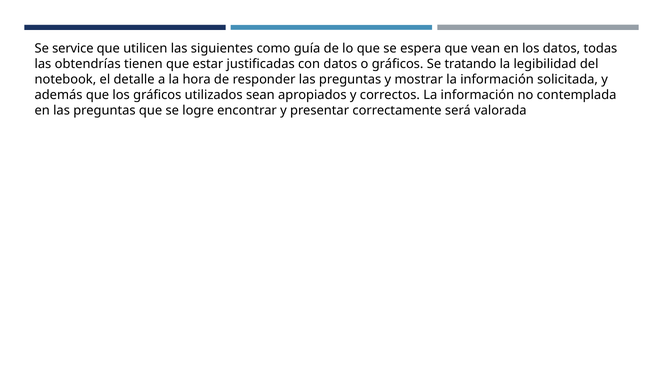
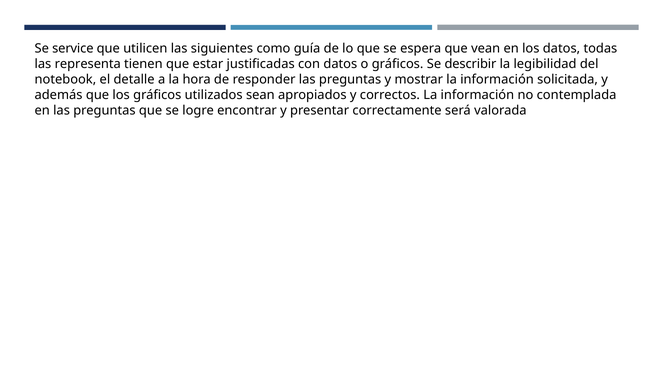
obtendrías: obtendrías -> representa
tratando: tratando -> describir
